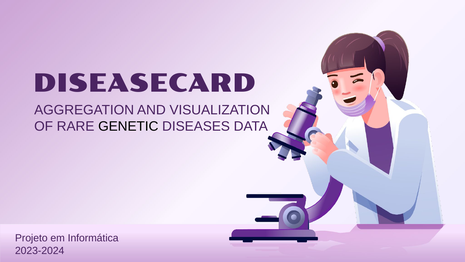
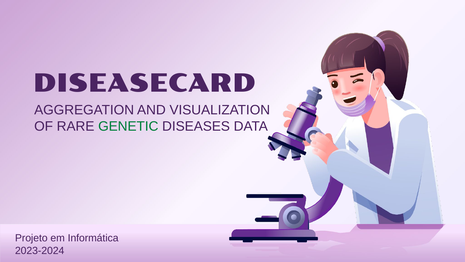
GENETIC colour: black -> green
